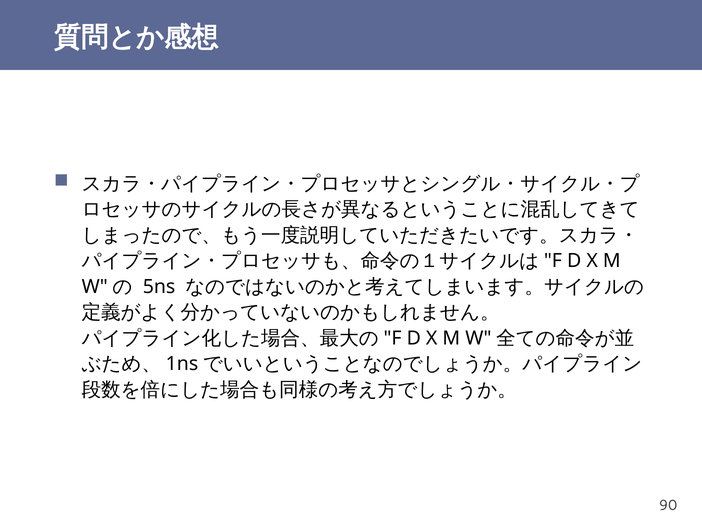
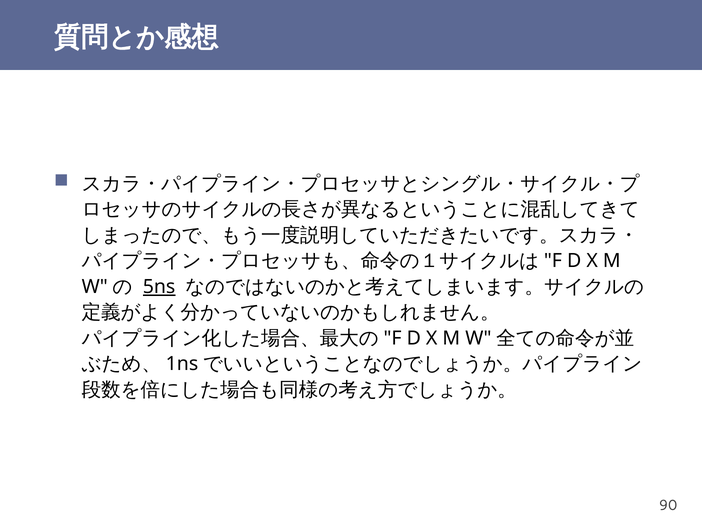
5ns underline: none -> present
